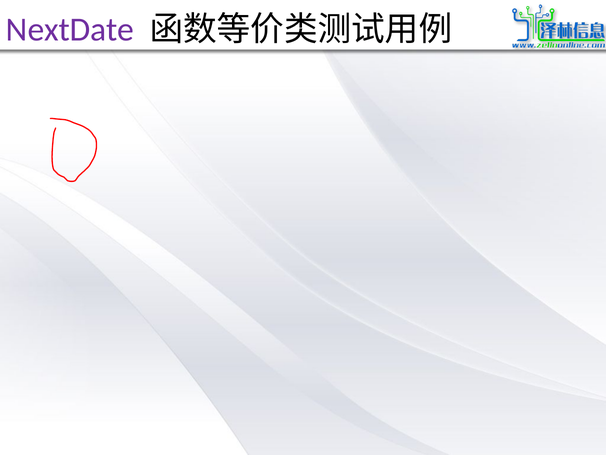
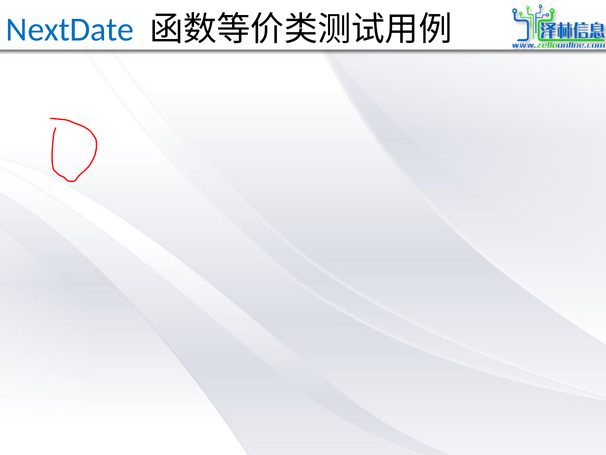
NextDate at (70, 30) colour: purple -> blue
